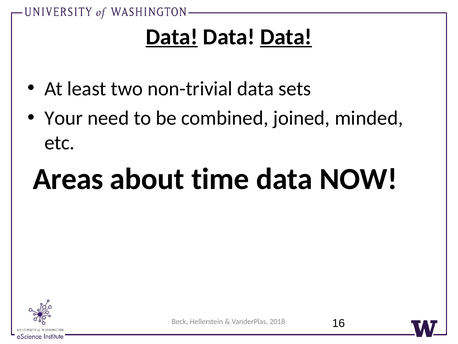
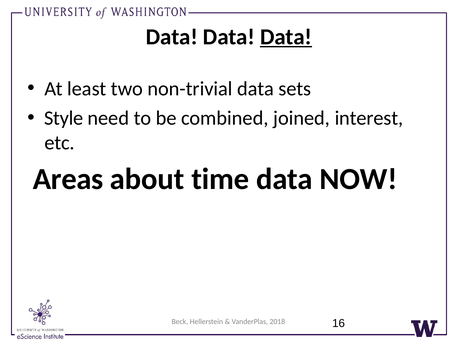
Data at (172, 37) underline: present -> none
Your: Your -> Style
minded: minded -> interest
